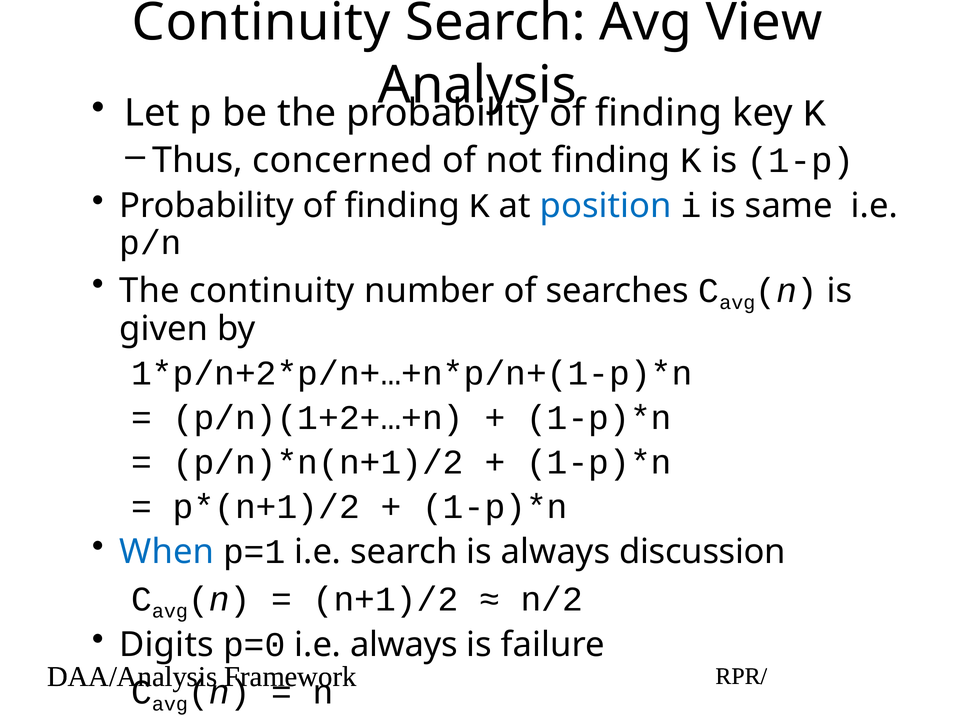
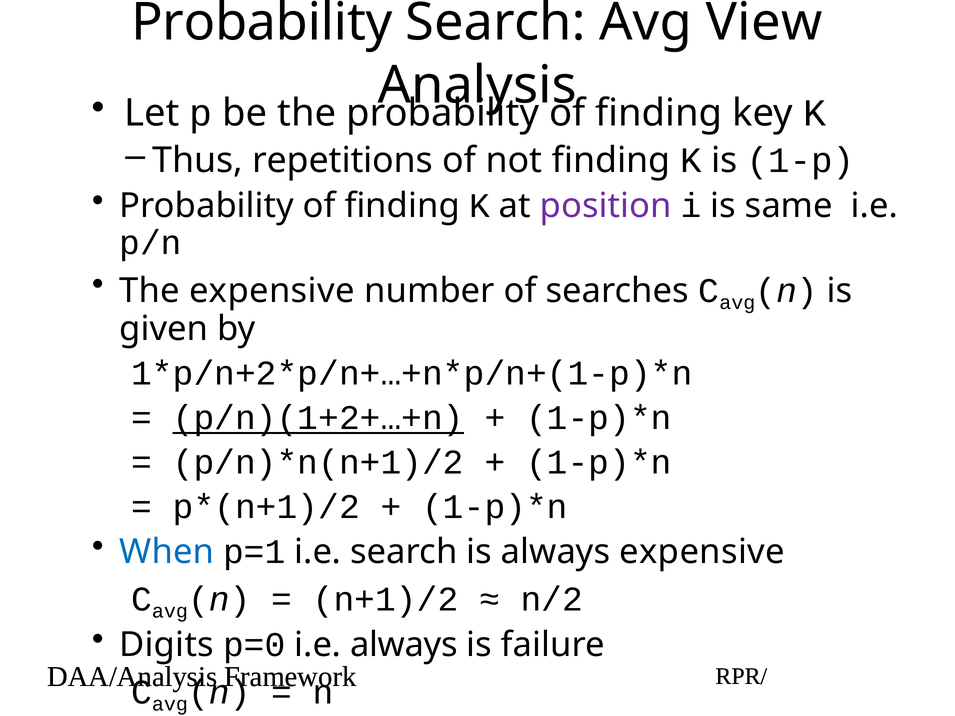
Continuity at (261, 23): Continuity -> Probability
concerned: concerned -> repetitions
position colour: blue -> purple
The continuity: continuity -> expensive
p/n)(1+2+…+n underline: none -> present
always discussion: discussion -> expensive
